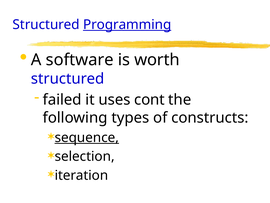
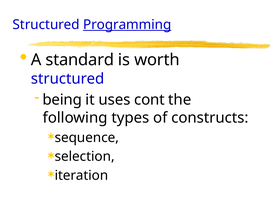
software: software -> standard
failed: failed -> being
sequence underline: present -> none
